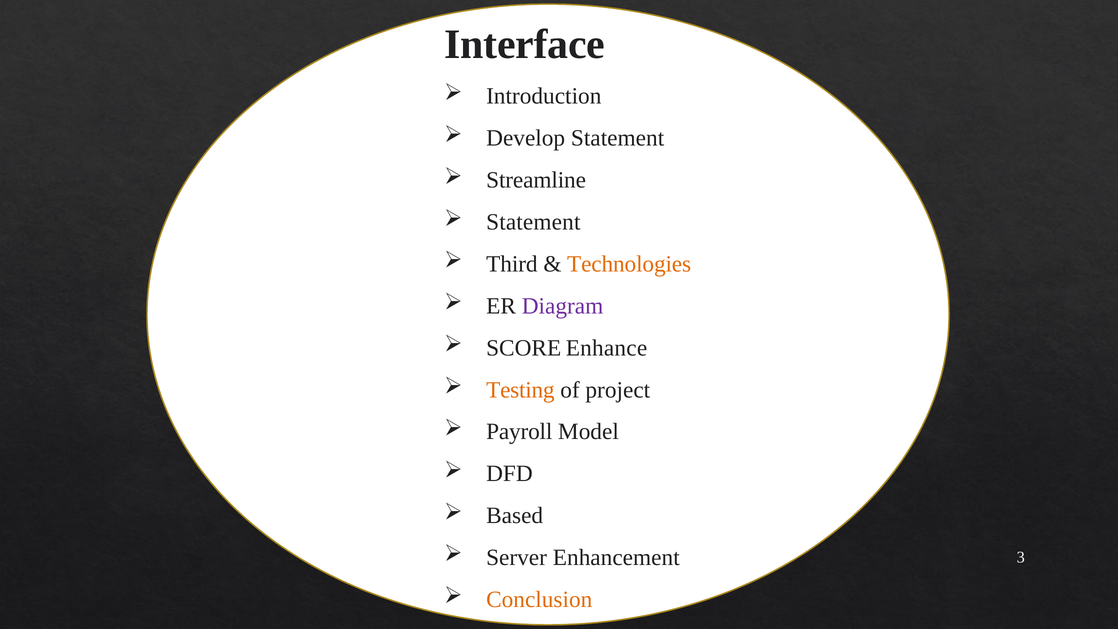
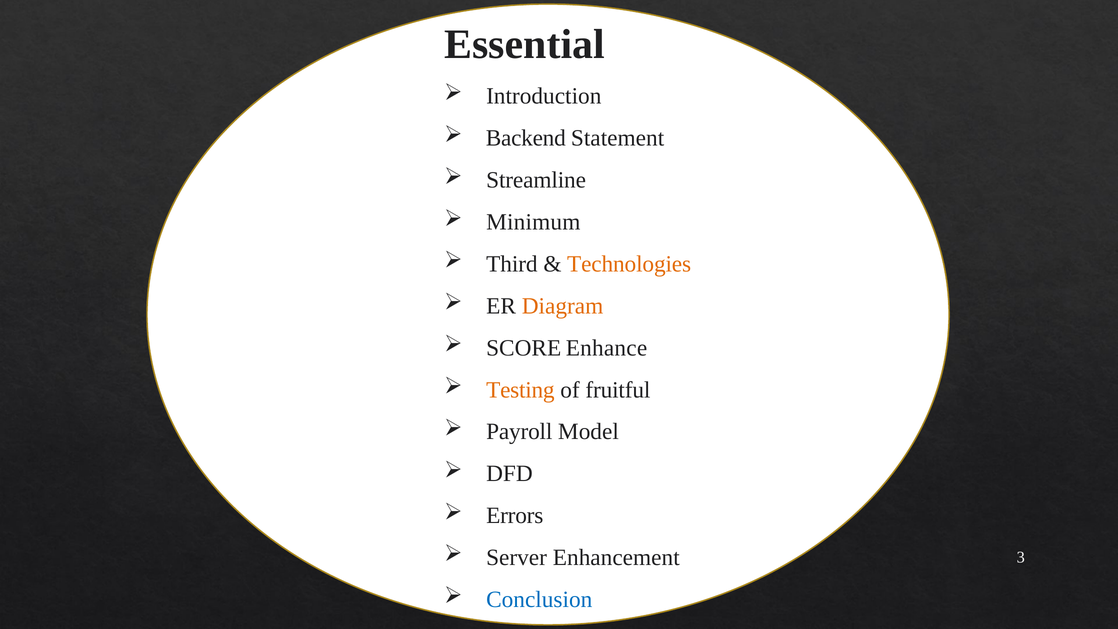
Interface: Interface -> Essential
Develop: Develop -> Backend
Statement at (533, 222): Statement -> Minimum
Diagram colour: purple -> orange
project: project -> fruitful
Based: Based -> Errors
Conclusion colour: orange -> blue
